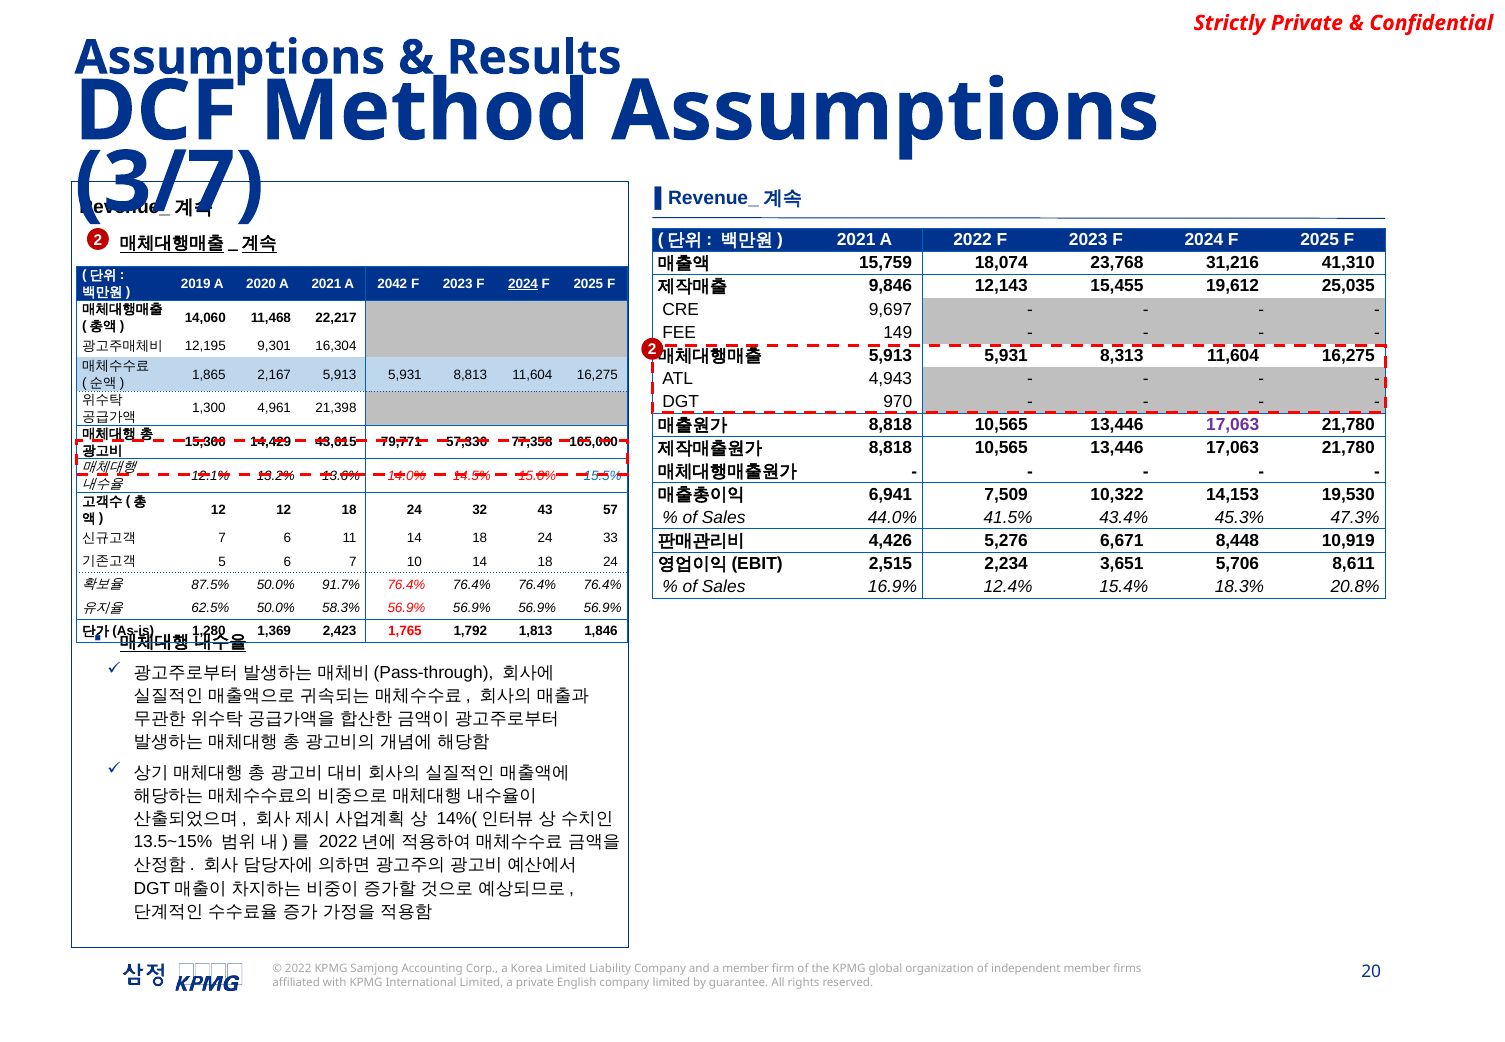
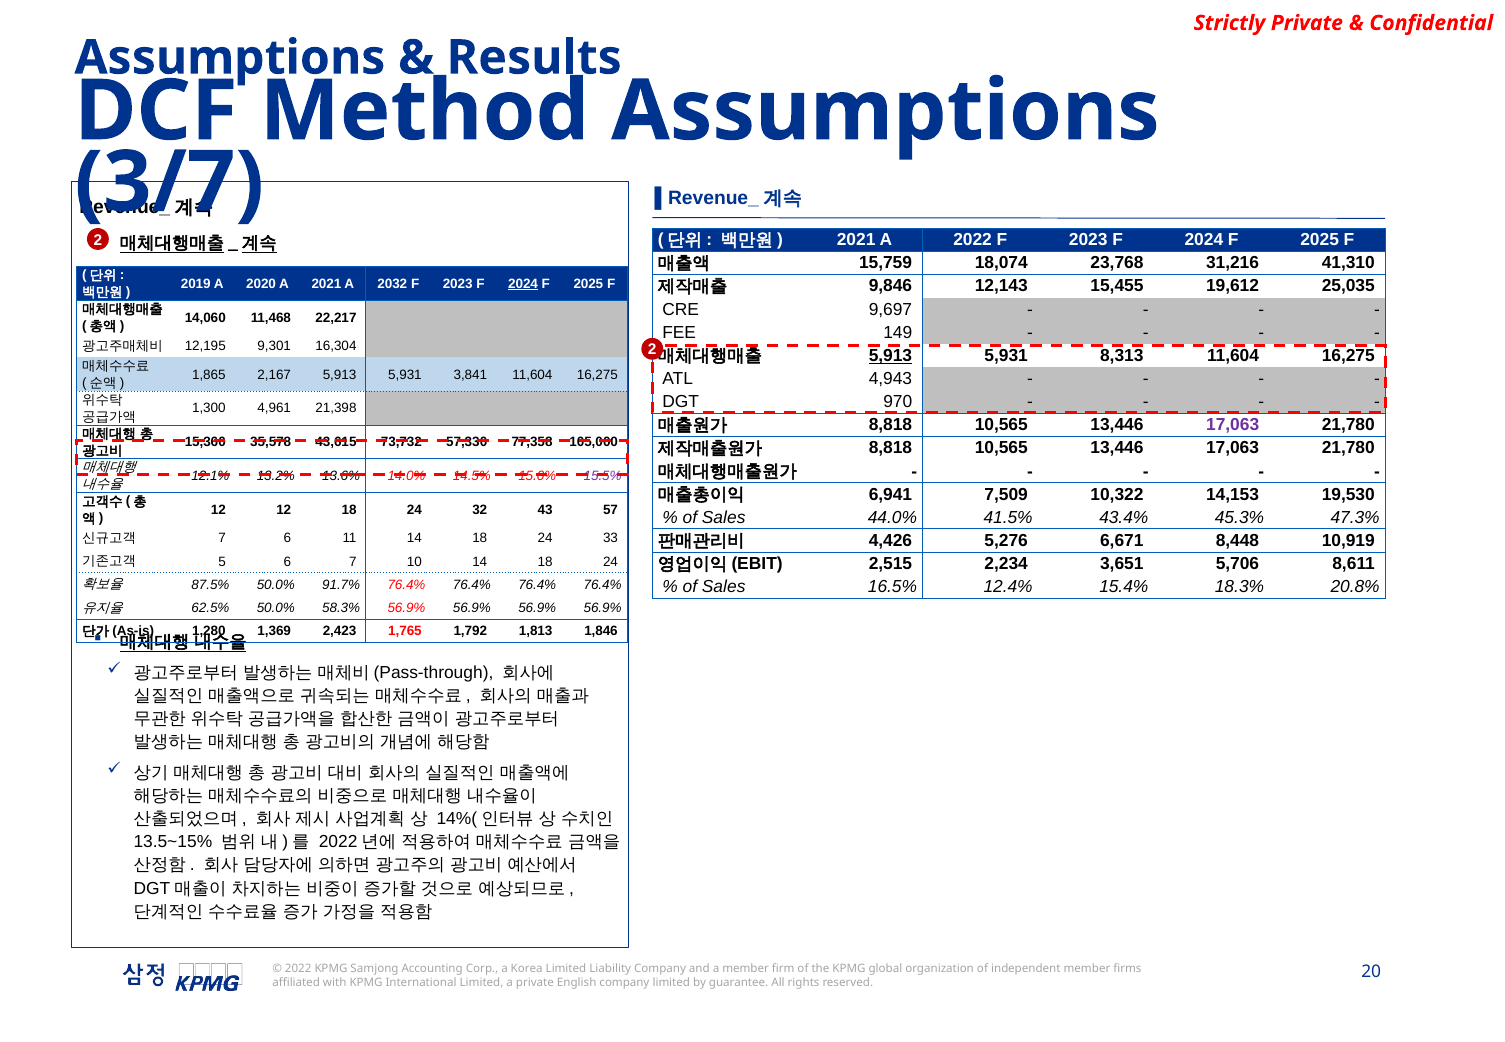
2042: 2042 -> 2032
5,913 at (890, 356) underline: none -> present
8,813: 8,813 -> 3,841
14,429: 14,429 -> 35,578
79,771: 79,771 -> 73,732
15.5% colour: blue -> purple
16.9%: 16.9% -> 16.5%
